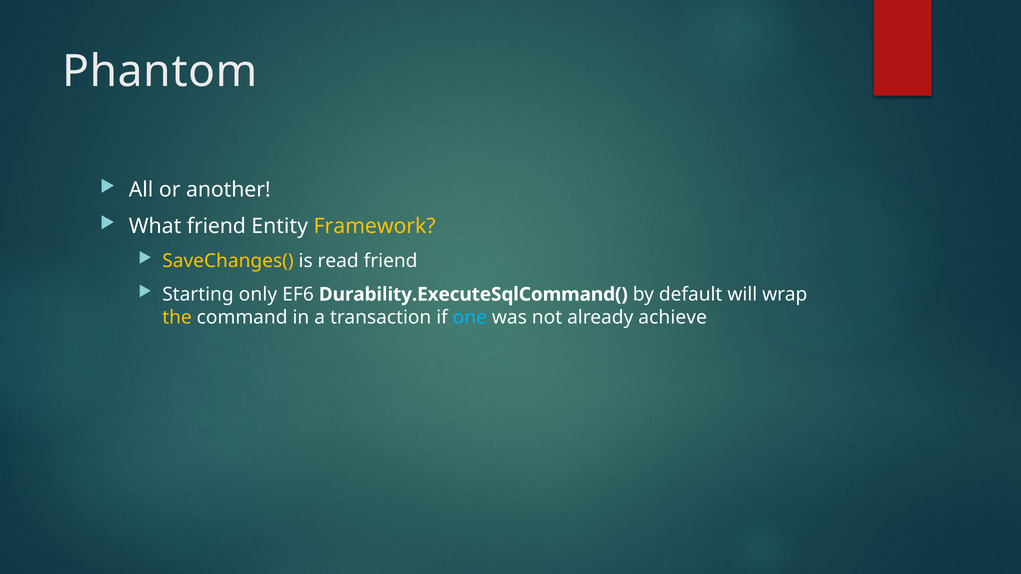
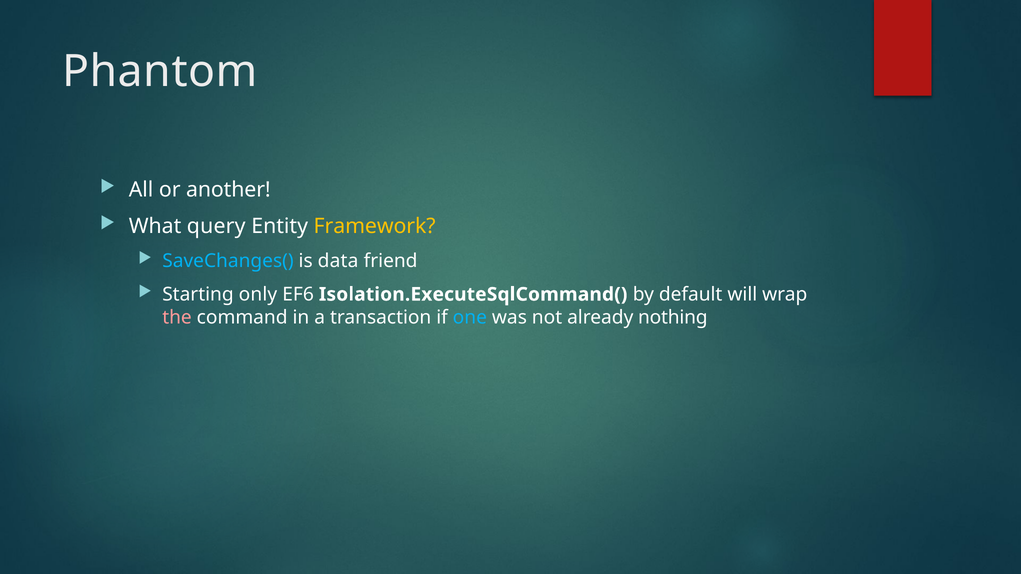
What friend: friend -> query
SaveChanges( colour: yellow -> light blue
read: read -> data
Durability.ExecuteSqlCommand(: Durability.ExecuteSqlCommand( -> Isolation.ExecuteSqlCommand(
the colour: yellow -> pink
achieve: achieve -> nothing
